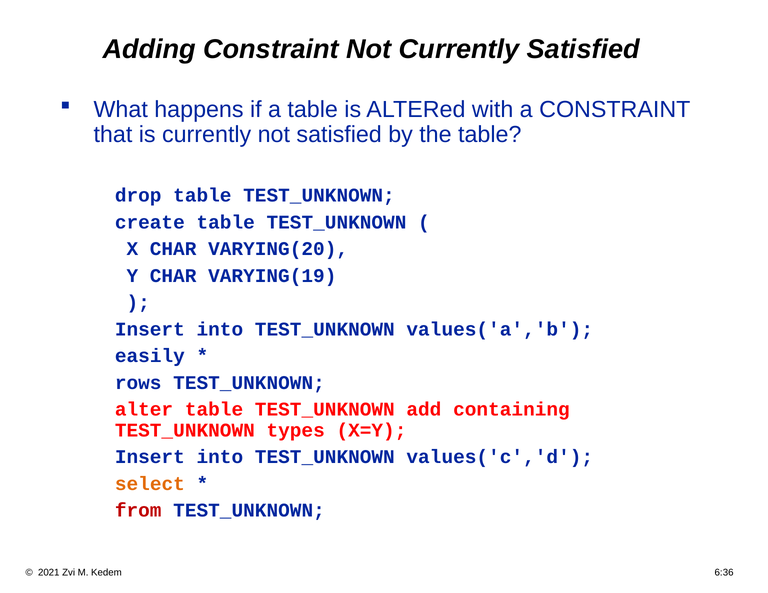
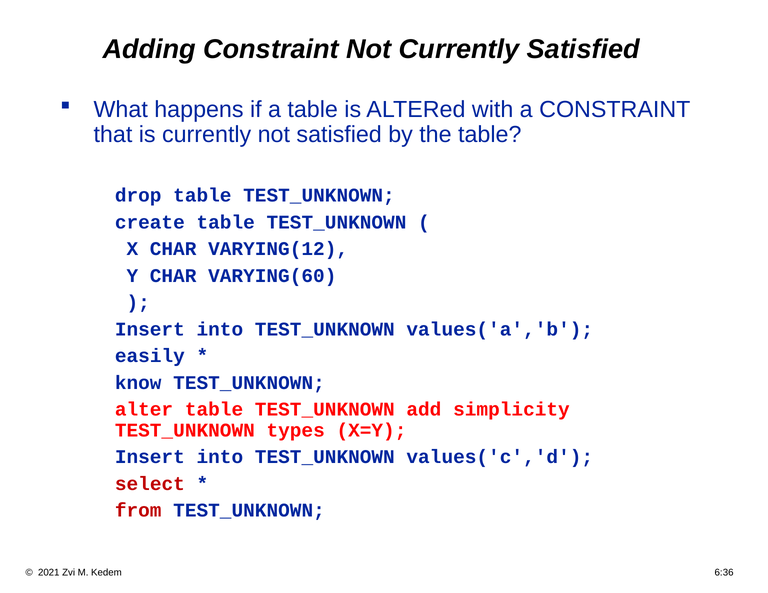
VARYING(20: VARYING(20 -> VARYING(12
VARYING(19: VARYING(19 -> VARYING(60
rows: rows -> know
containing: containing -> simplicity
select colour: orange -> red
